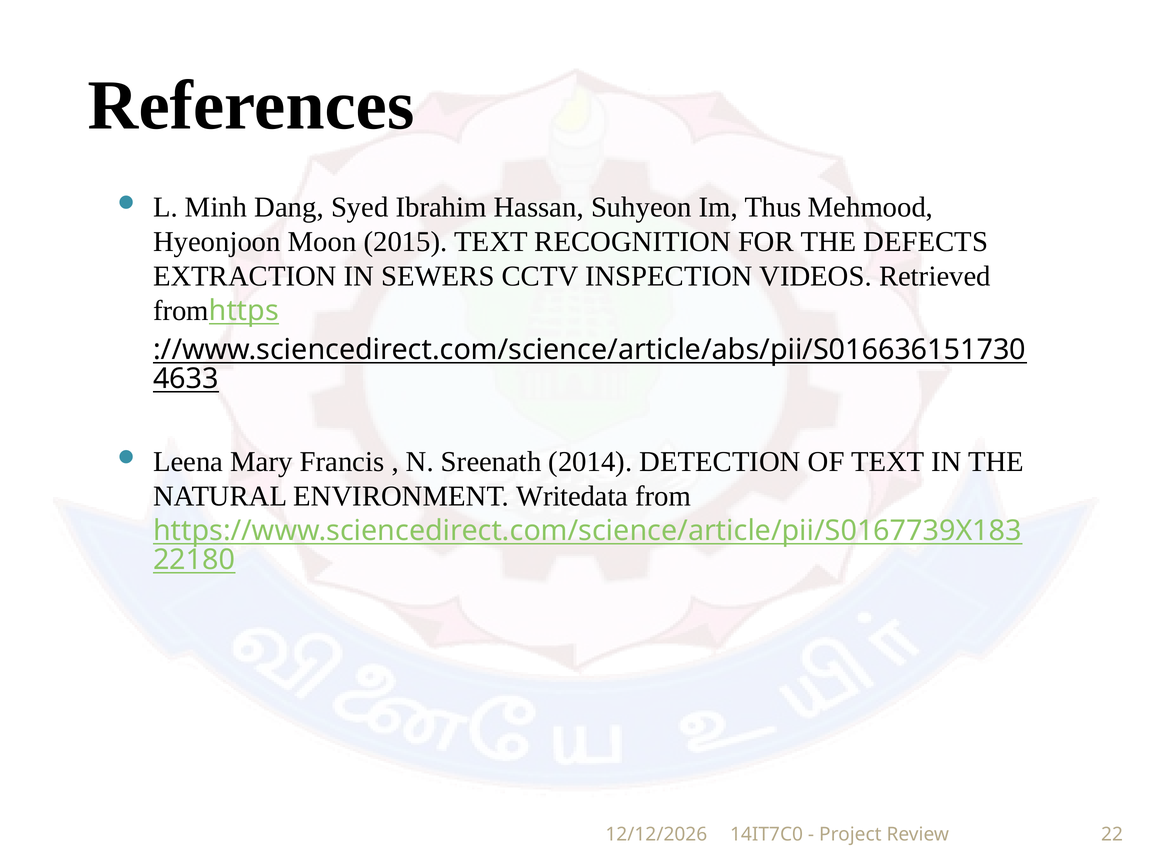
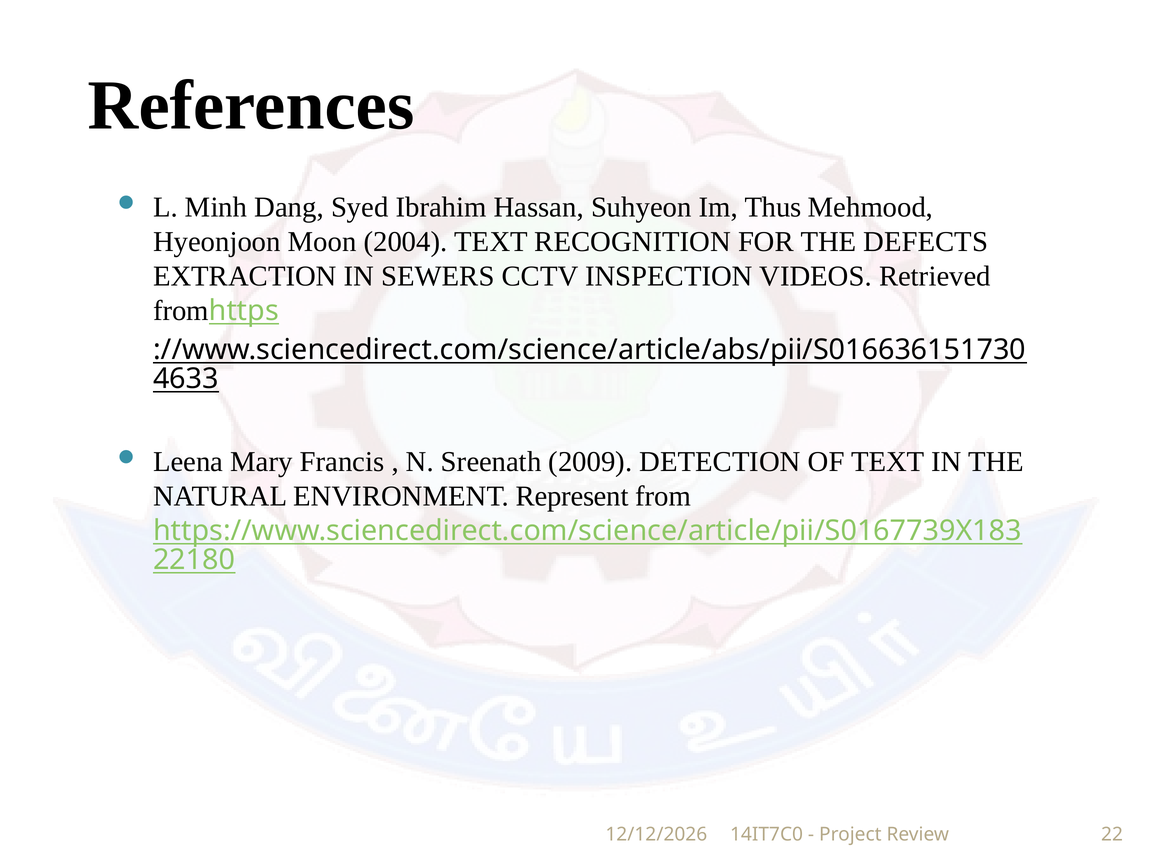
2015: 2015 -> 2004
2014: 2014 -> 2009
Writedata: Writedata -> Represent
